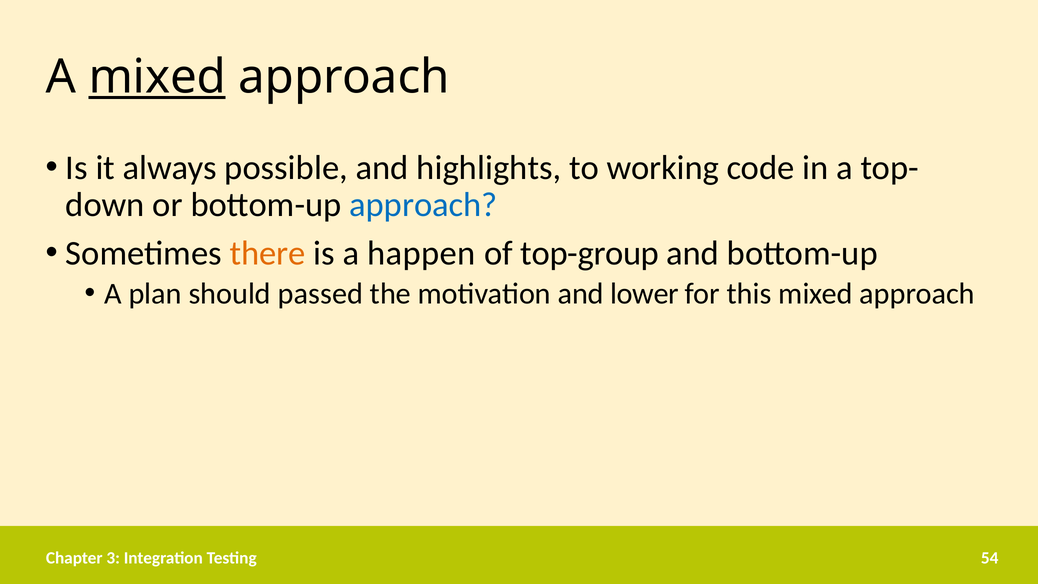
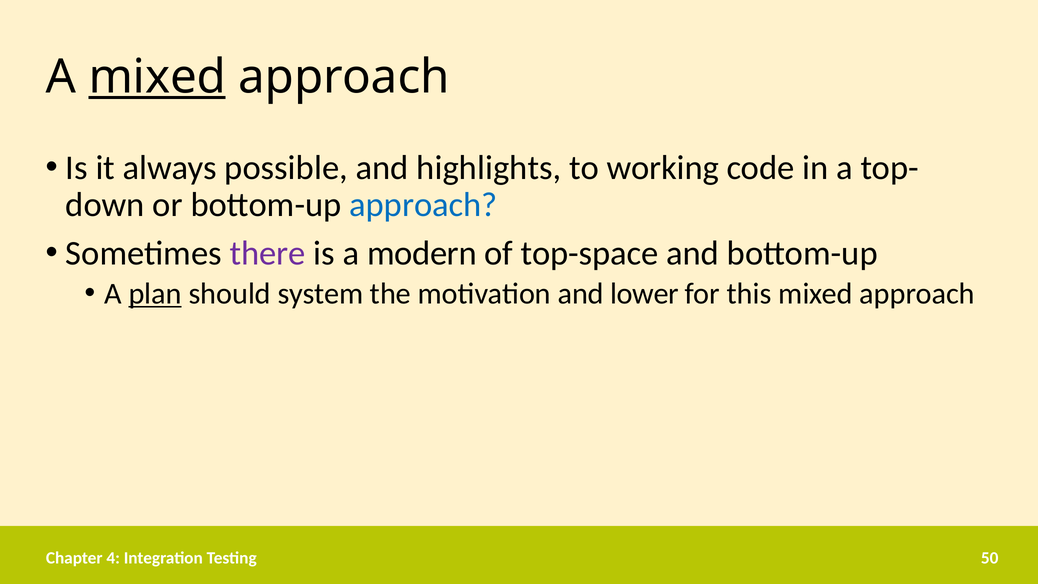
there colour: orange -> purple
happen: happen -> modern
top-group: top-group -> top-space
plan underline: none -> present
passed: passed -> system
3: 3 -> 4
54: 54 -> 50
